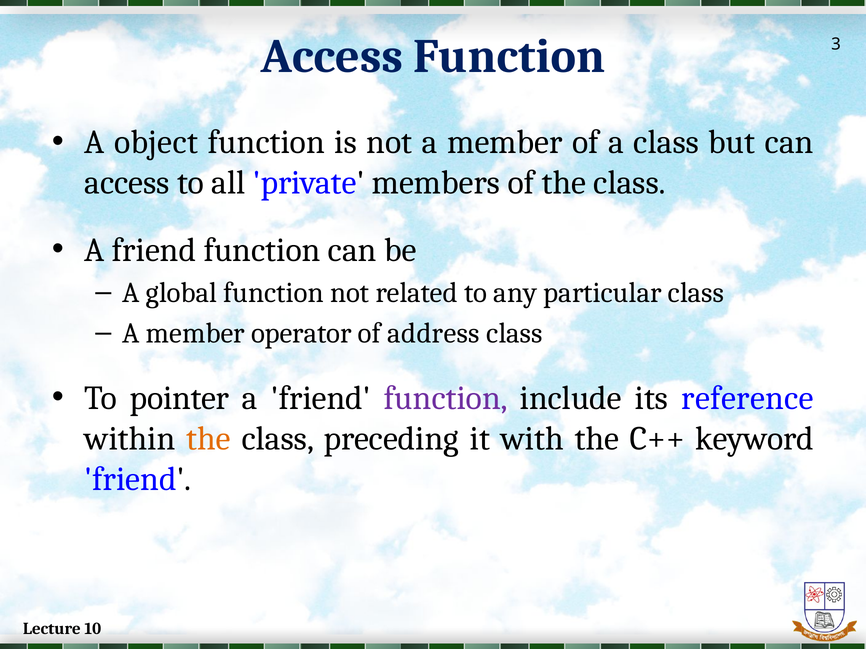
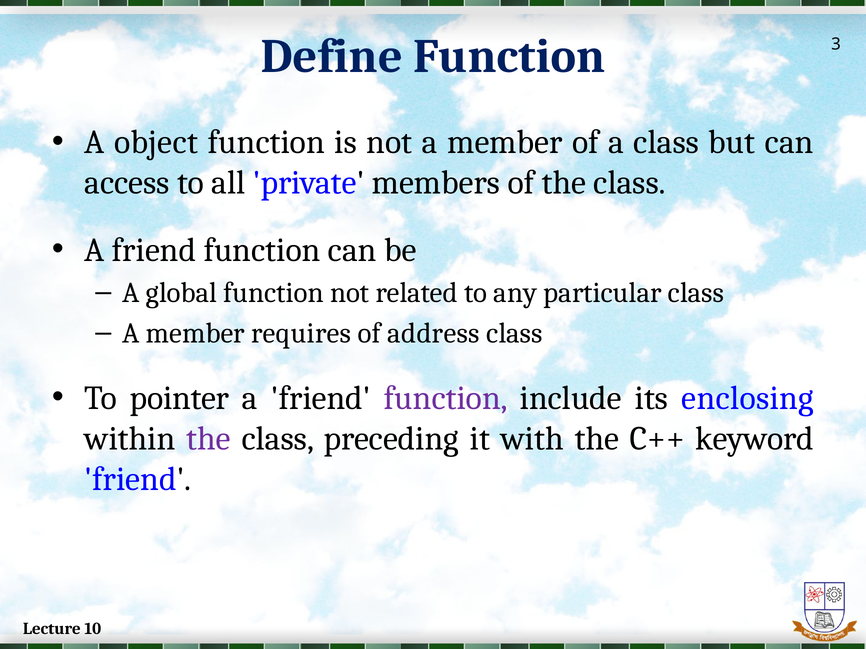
Access at (332, 57): Access -> Define
operator: operator -> requires
reference: reference -> enclosing
the at (209, 439) colour: orange -> purple
